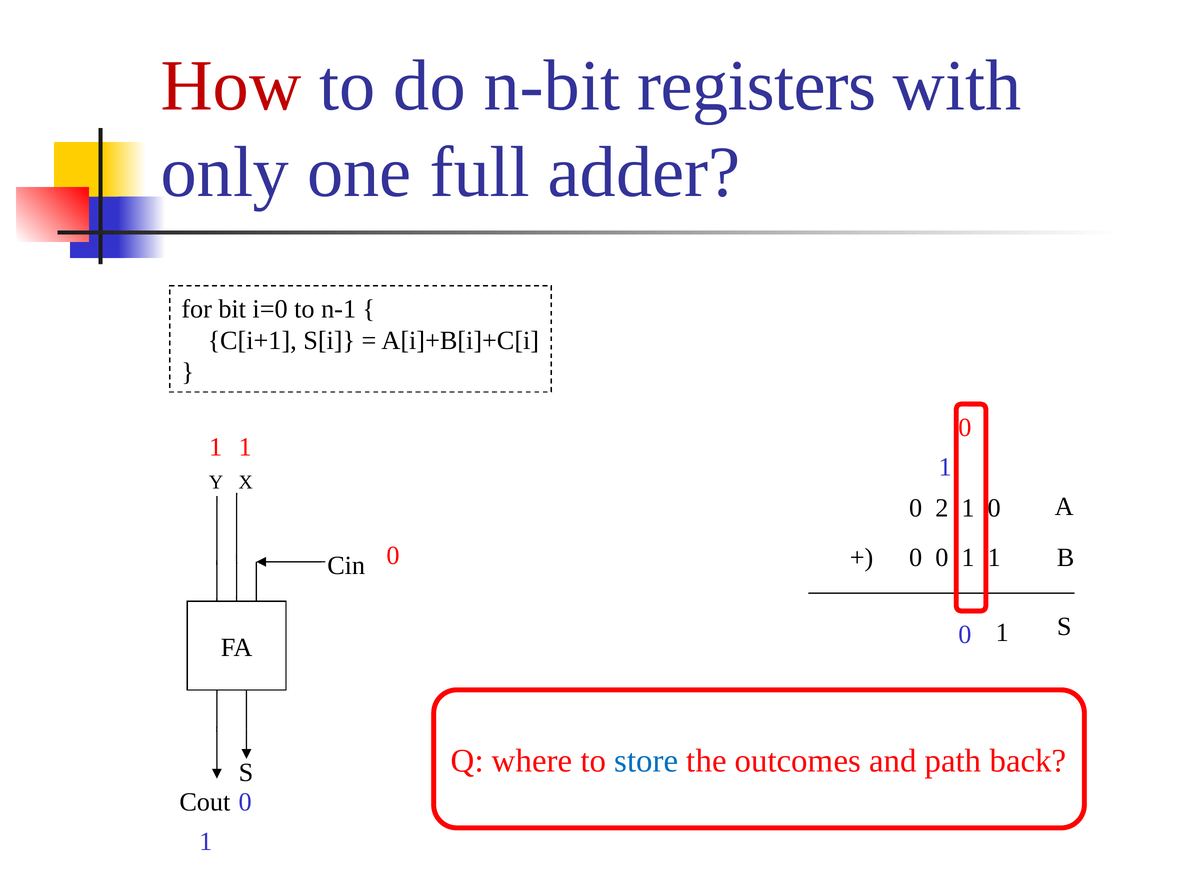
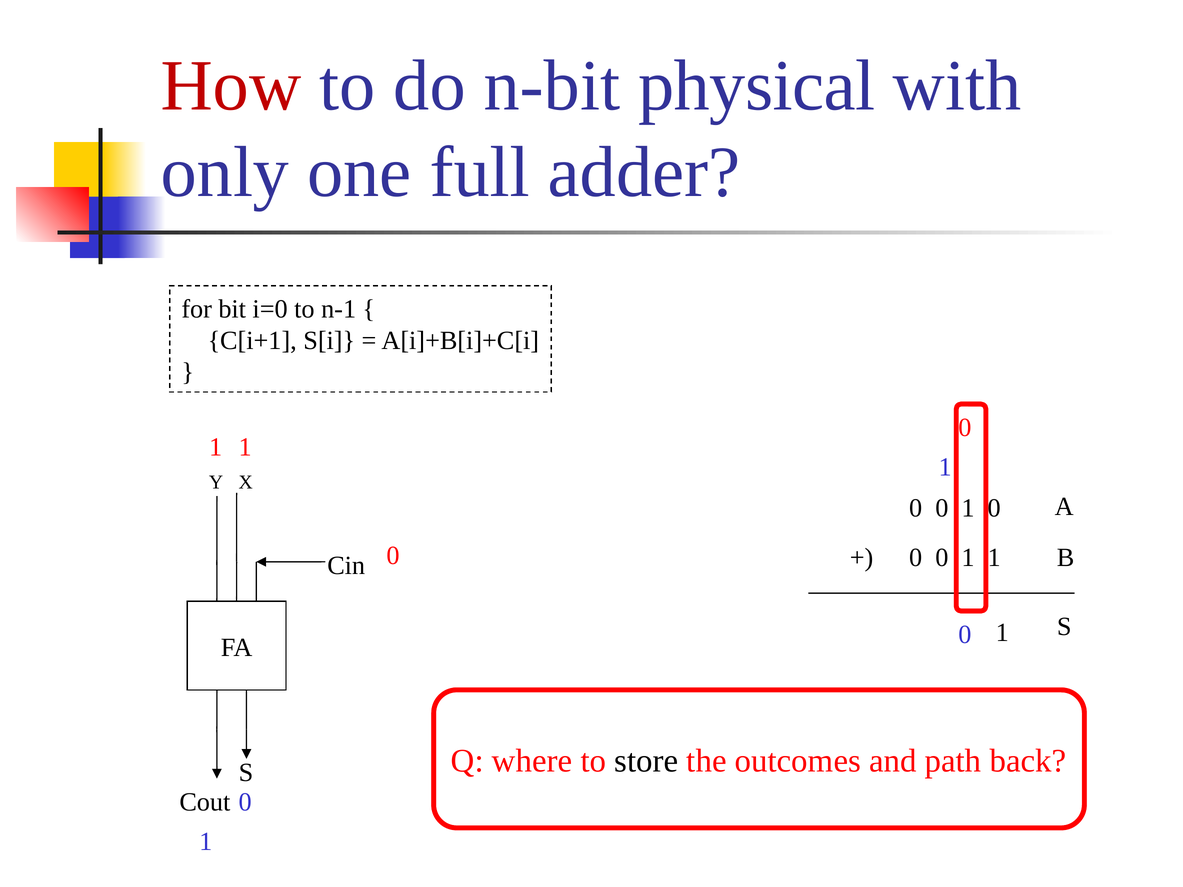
registers: registers -> physical
2 at (942, 508): 2 -> 0
store colour: blue -> black
